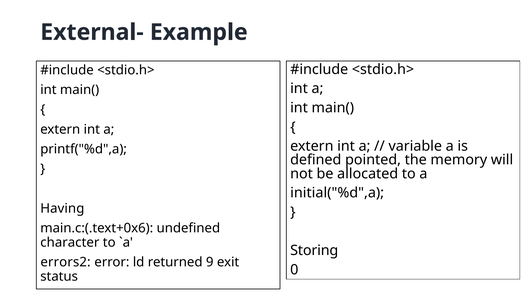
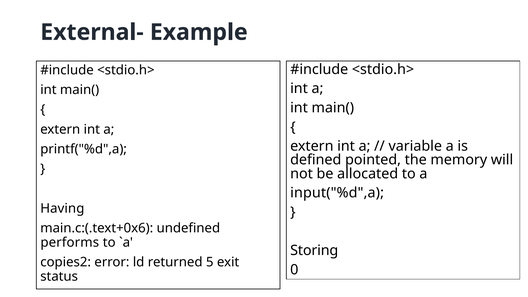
initial("%d",a: initial("%d",a -> input("%d",a
character: character -> performs
errors2: errors2 -> copies2
9: 9 -> 5
